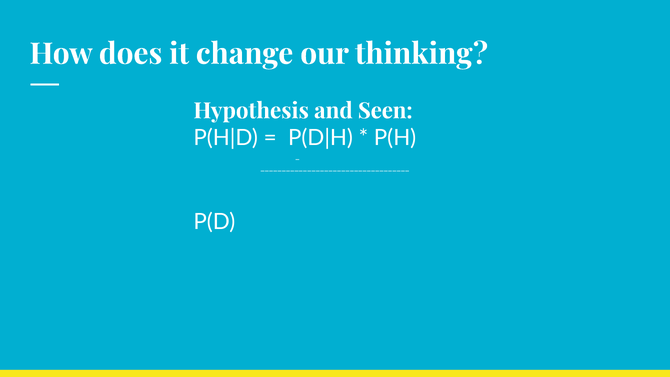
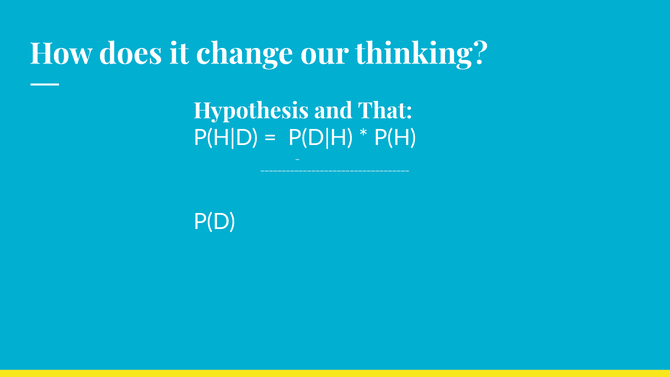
Seen: Seen -> That
